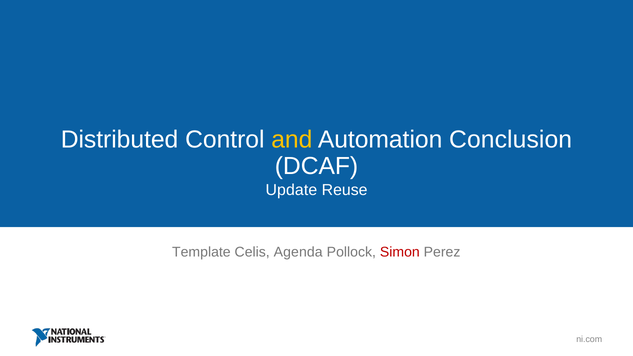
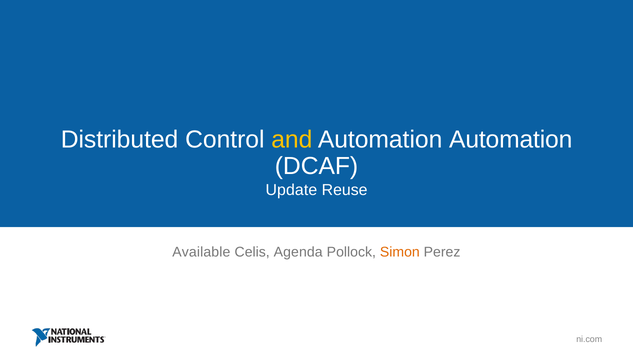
Automation Conclusion: Conclusion -> Automation
Template: Template -> Available
Simon colour: red -> orange
